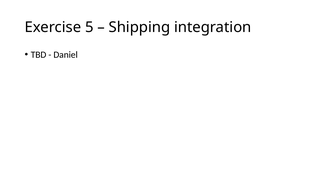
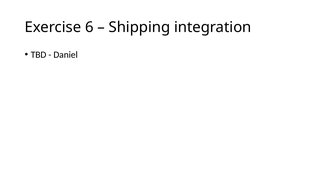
5: 5 -> 6
